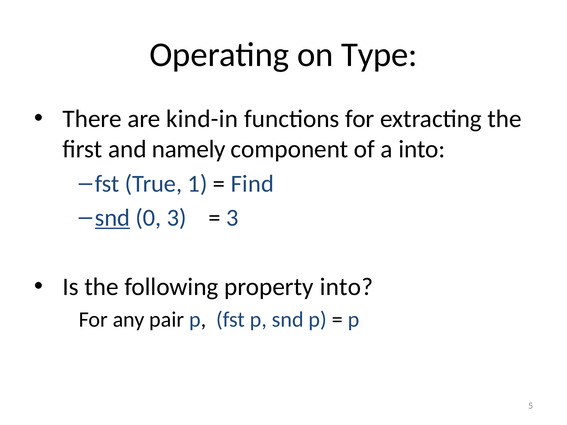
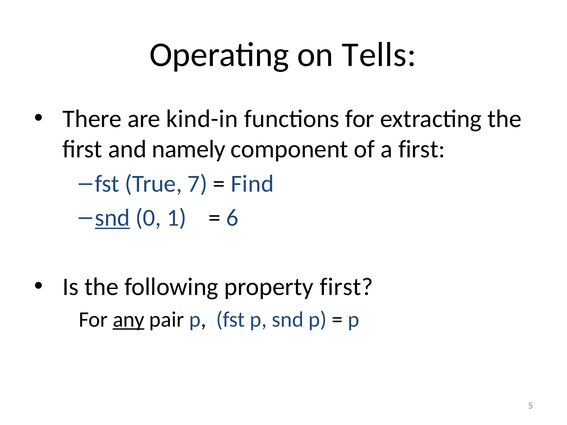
Type: Type -> Tells
a into: into -> first
1: 1 -> 7
0 3: 3 -> 1
3 at (232, 218): 3 -> 6
property into: into -> first
any underline: none -> present
